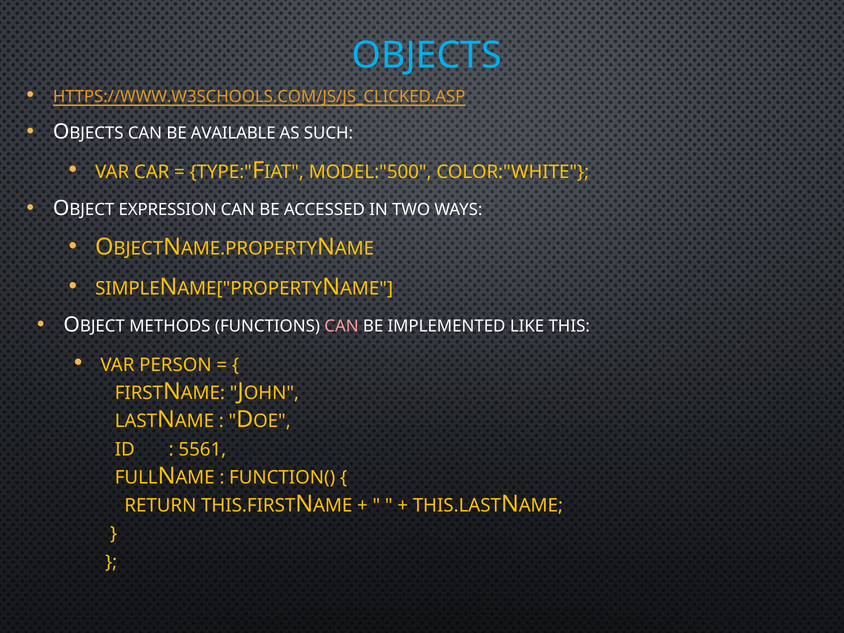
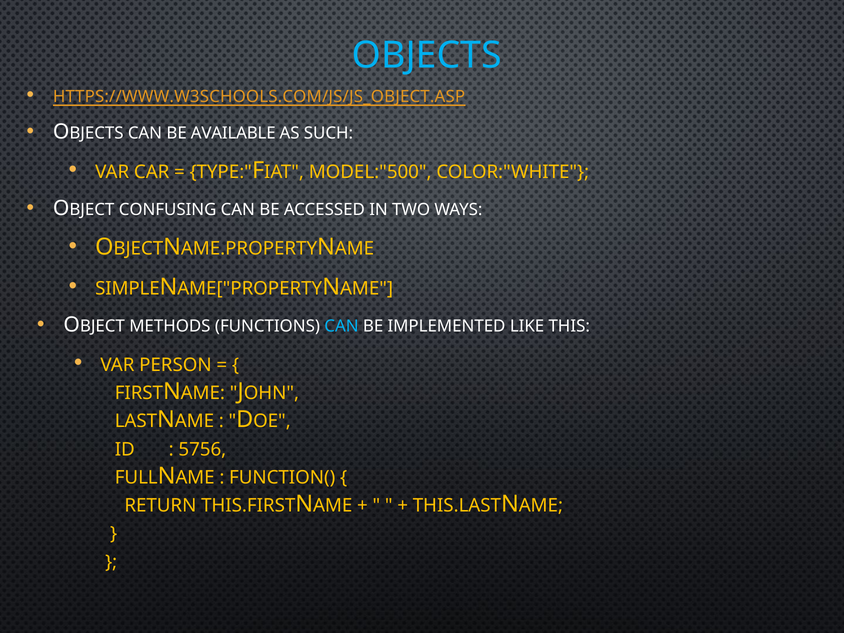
HTTPS://WWW.W3SCHOOLS.COM/JS/JS_CLICKED.ASP: HTTPS://WWW.W3SCHOOLS.COM/JS/JS_CLICKED.ASP -> HTTPS://WWW.W3SCHOOLS.COM/JS/JS_OBJECT.ASP
EXPRESSION: EXPRESSION -> CONFUSING
CAN at (341, 326) colour: pink -> light blue
5561: 5561 -> 5756
